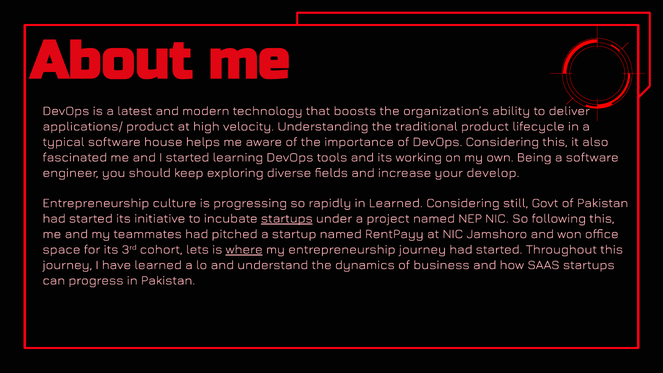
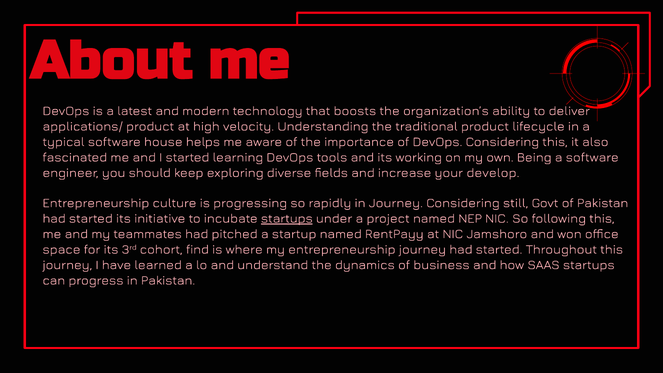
in Learned: Learned -> Journey
lets: lets -> find
where underline: present -> none
